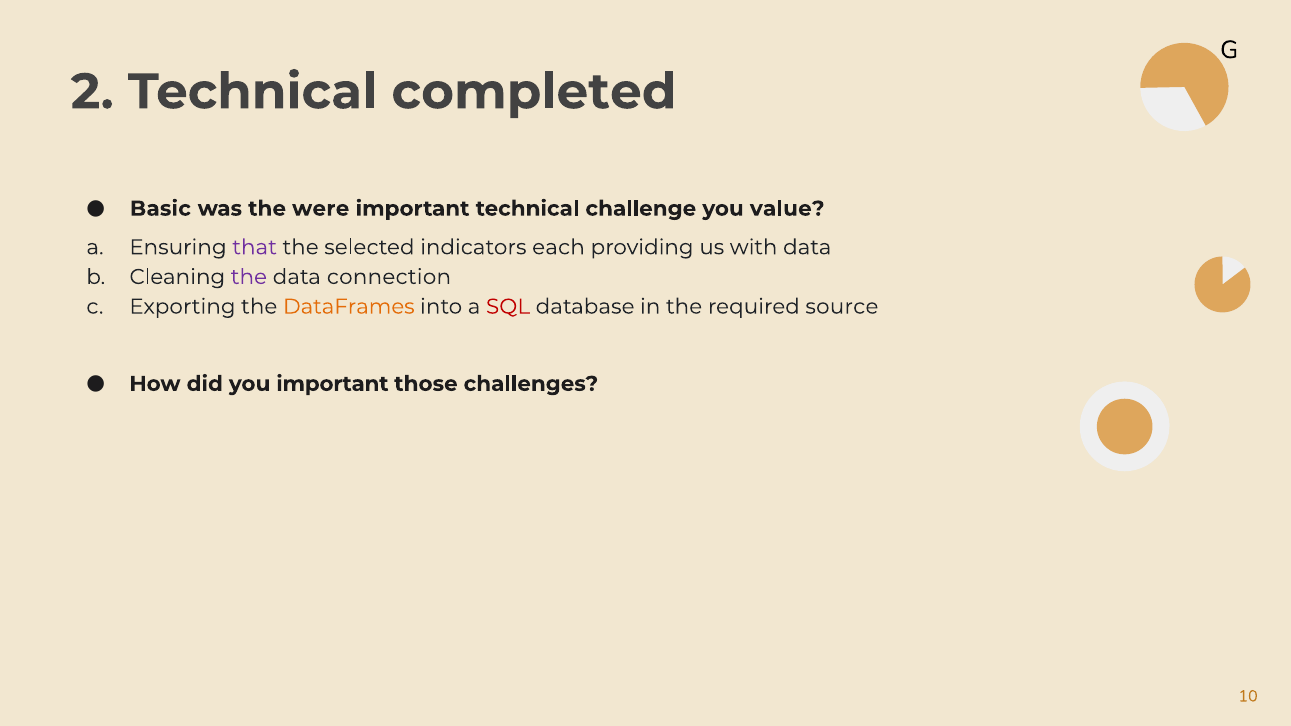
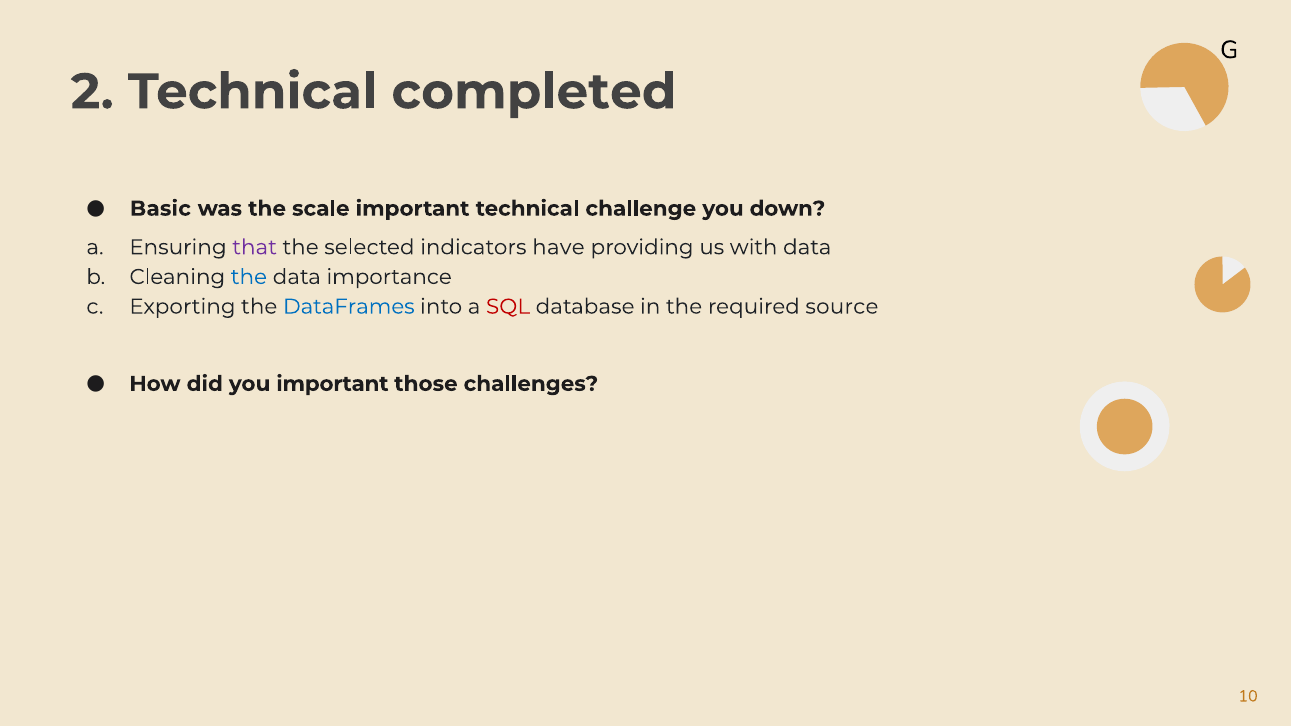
were: were -> scale
value: value -> down
each: each -> have
the at (249, 277) colour: purple -> blue
connection: connection -> importance
DataFrames colour: orange -> blue
